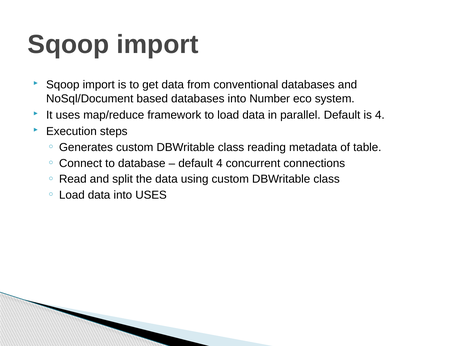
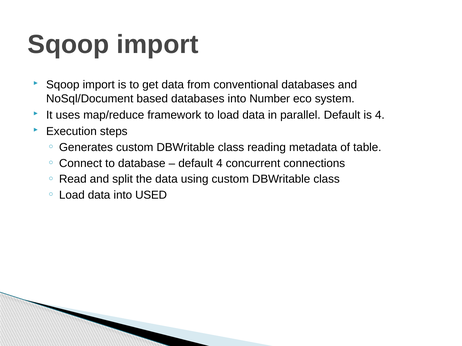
into USES: USES -> USED
